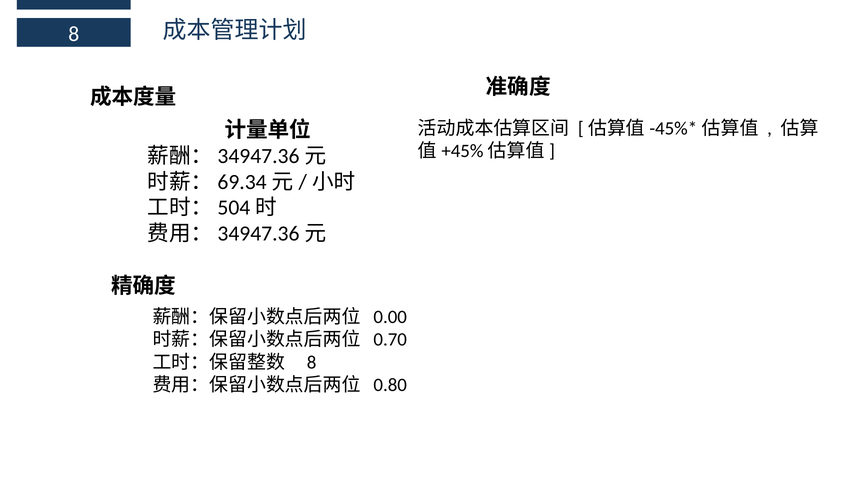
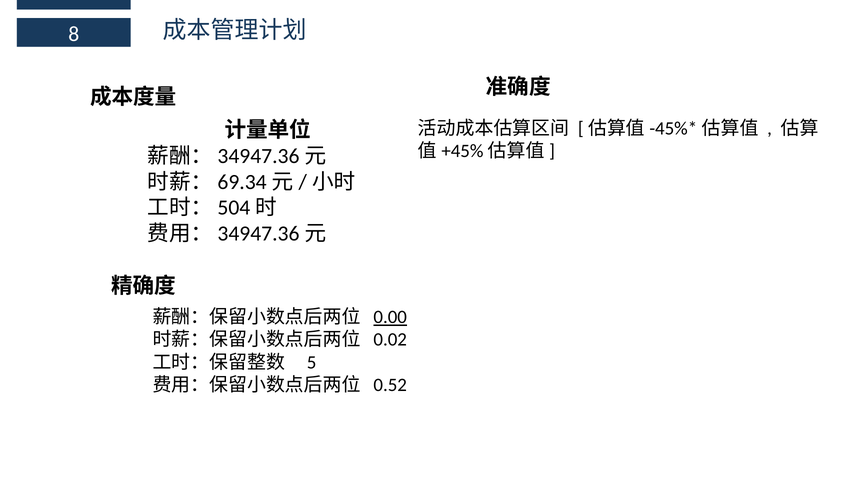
0.00 underline: none -> present
0.70: 0.70 -> 0.02
8 at (312, 363): 8 -> 5
0.80: 0.80 -> 0.52
